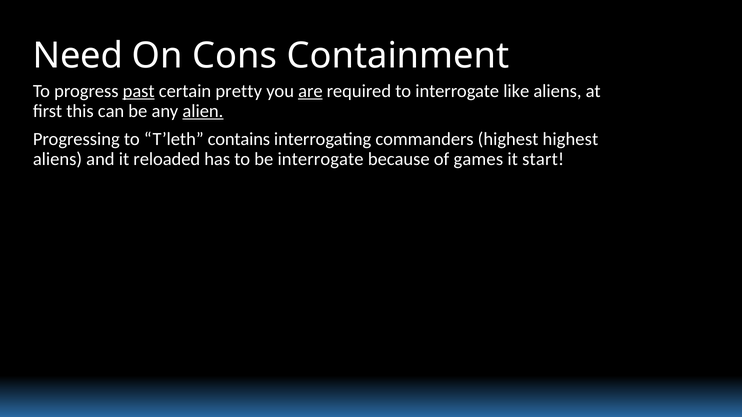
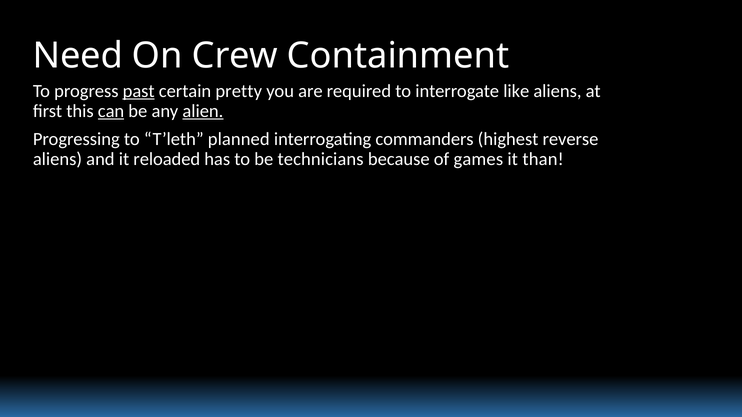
Cons: Cons -> Crew
are underline: present -> none
can underline: none -> present
contains: contains -> planned
highest highest: highest -> reverse
be interrogate: interrogate -> technicians
start: start -> than
